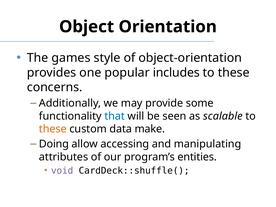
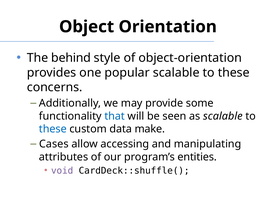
games: games -> behind
popular includes: includes -> scalable
these at (53, 129) colour: orange -> blue
Doing: Doing -> Cases
